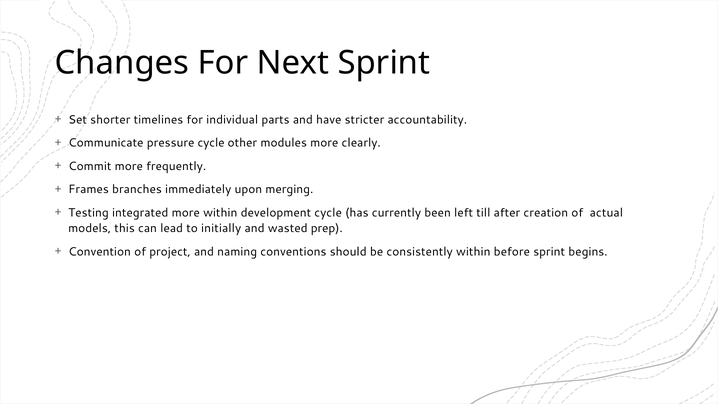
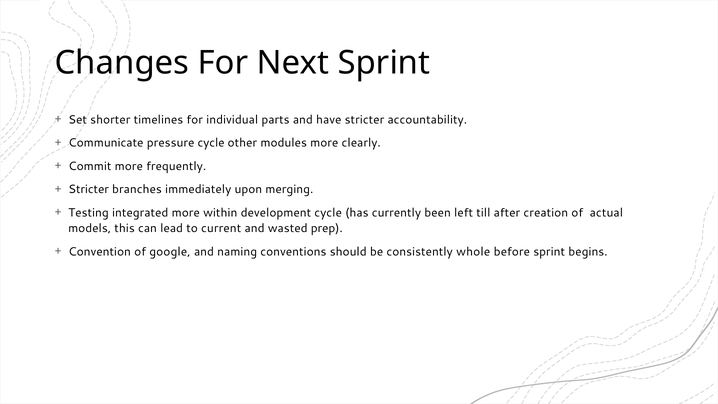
Frames at (89, 189): Frames -> Stricter
initially: initially -> current
project: project -> google
consistently within: within -> whole
